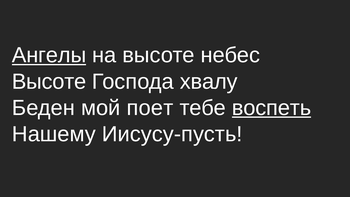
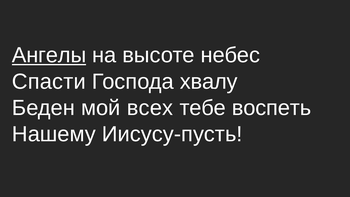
Высоте at (49, 81): Высоте -> Спасти
поет: поет -> всех
воспеть underline: present -> none
